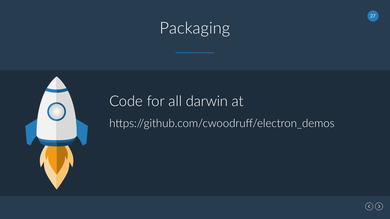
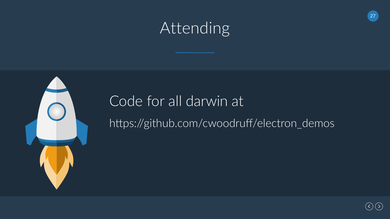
Packaging: Packaging -> Attending
